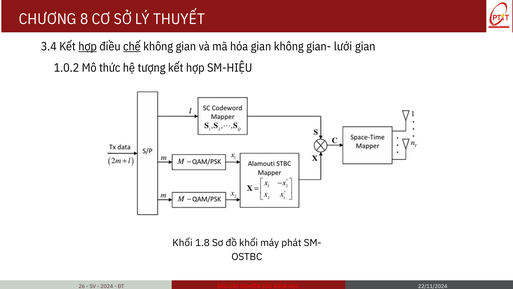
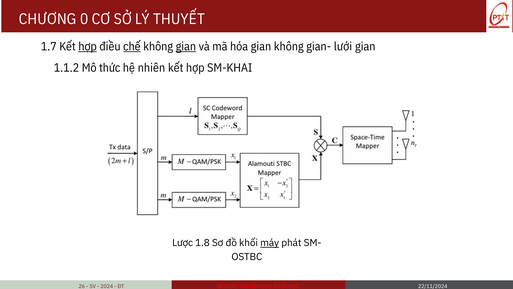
8: 8 -> 0
3.4: 3.4 -> 1.7
gian at (186, 46) underline: none -> present
1.0.2: 1.0.2 -> 1.1.2
tượng: tượng -> nhiên
SM-HIỆU: SM-HIỆU -> SM-KHAI
Khối at (183, 243): Khối -> Lược
máy underline: none -> present
